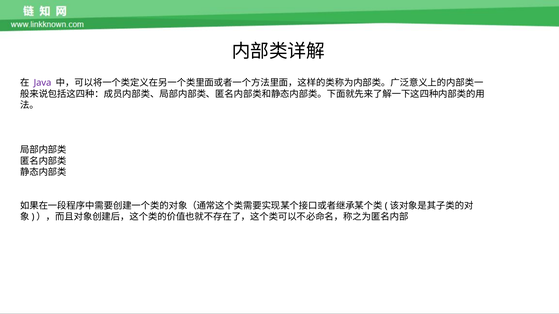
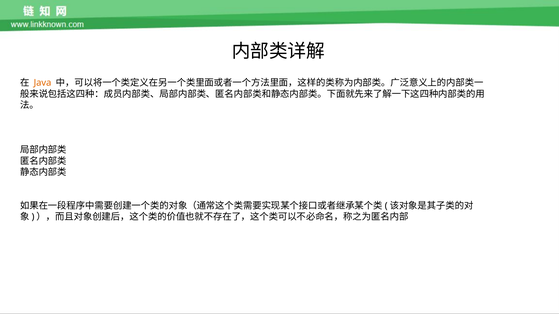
Java colour: purple -> orange
